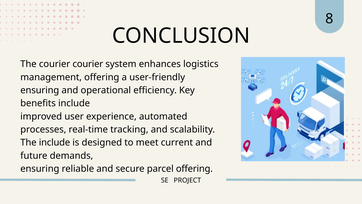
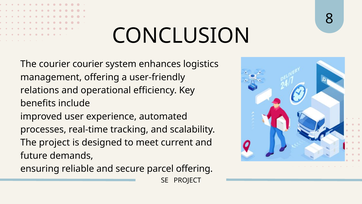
ensuring at (40, 90): ensuring -> relations
The include: include -> project
